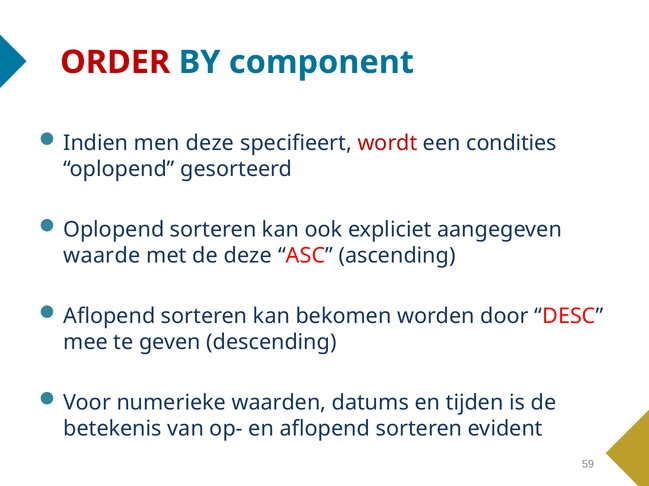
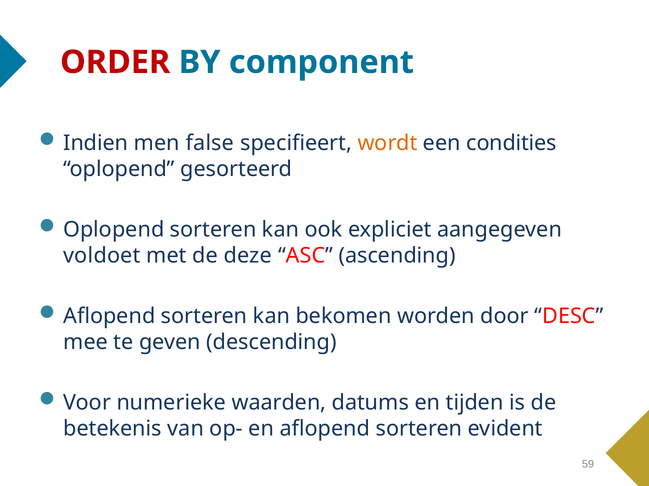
men deze: deze -> false
wordt colour: red -> orange
waarde: waarde -> voldoet
